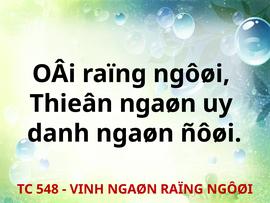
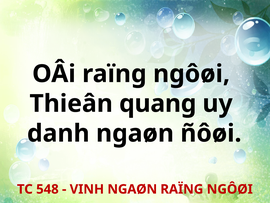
Thieân ngaøn: ngaøn -> quang
